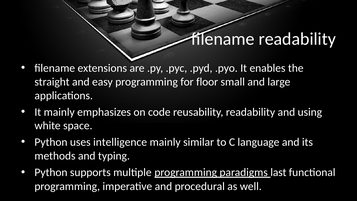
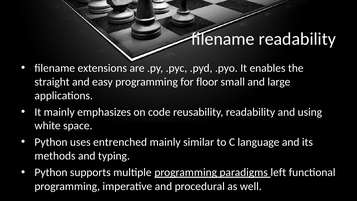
intelligence: intelligence -> entrenched
last: last -> left
